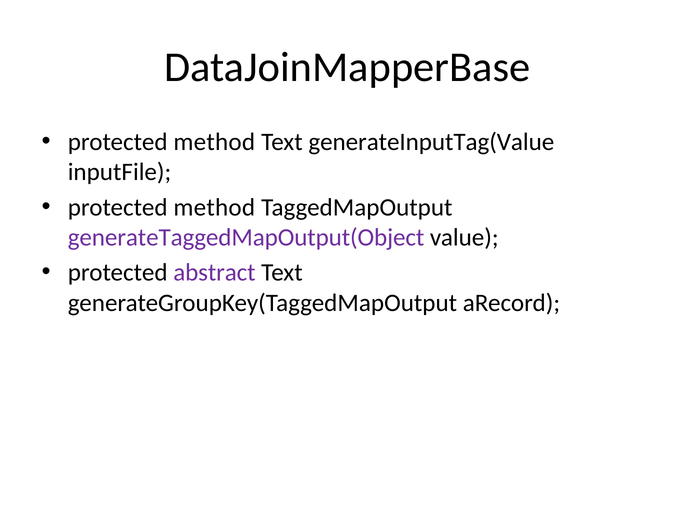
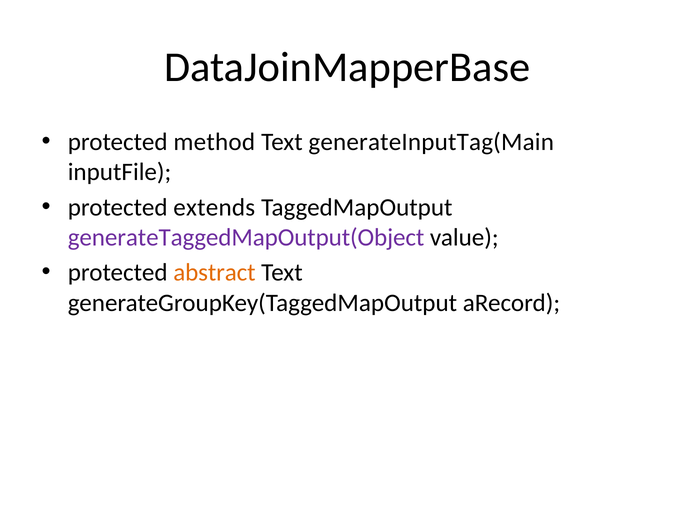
generateInputTag(Value: generateInputTag(Value -> generateInputTag(Main
method at (214, 207): method -> extends
abstract colour: purple -> orange
